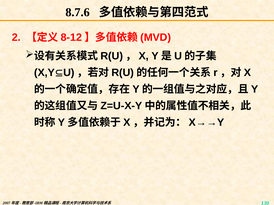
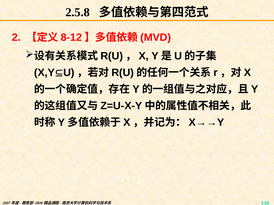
8.7.6: 8.7.6 -> 2.5.8
